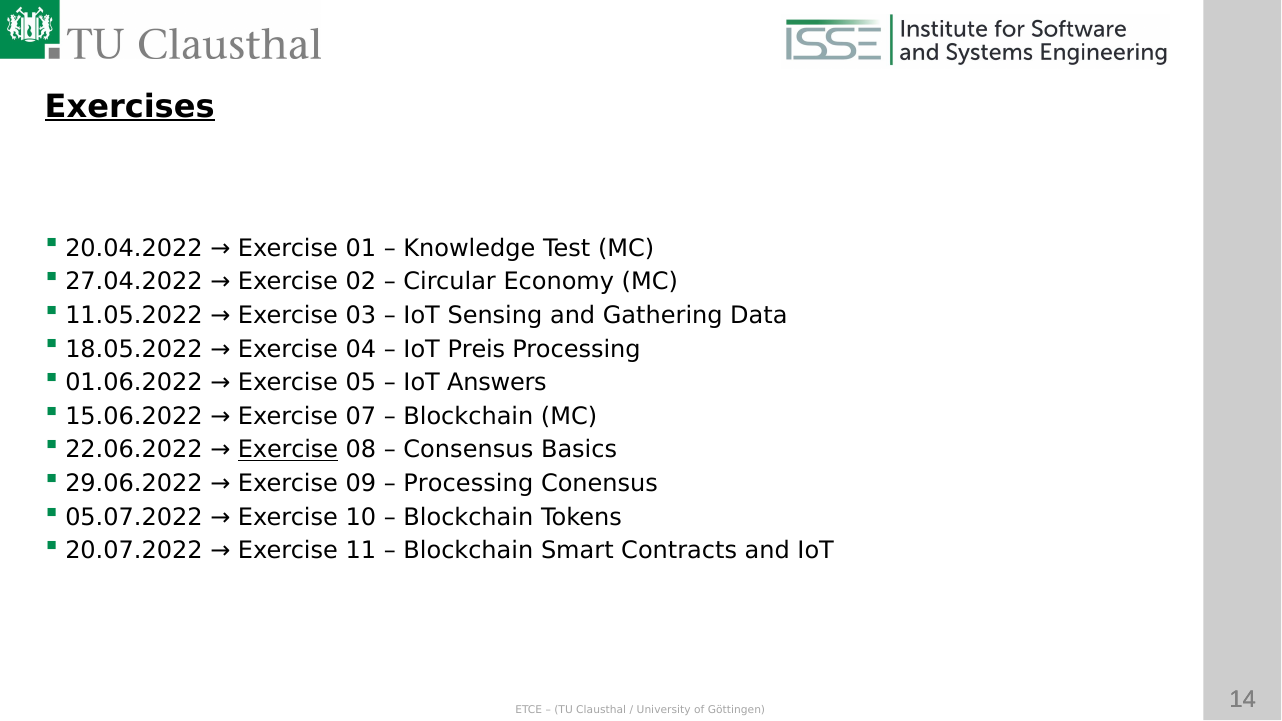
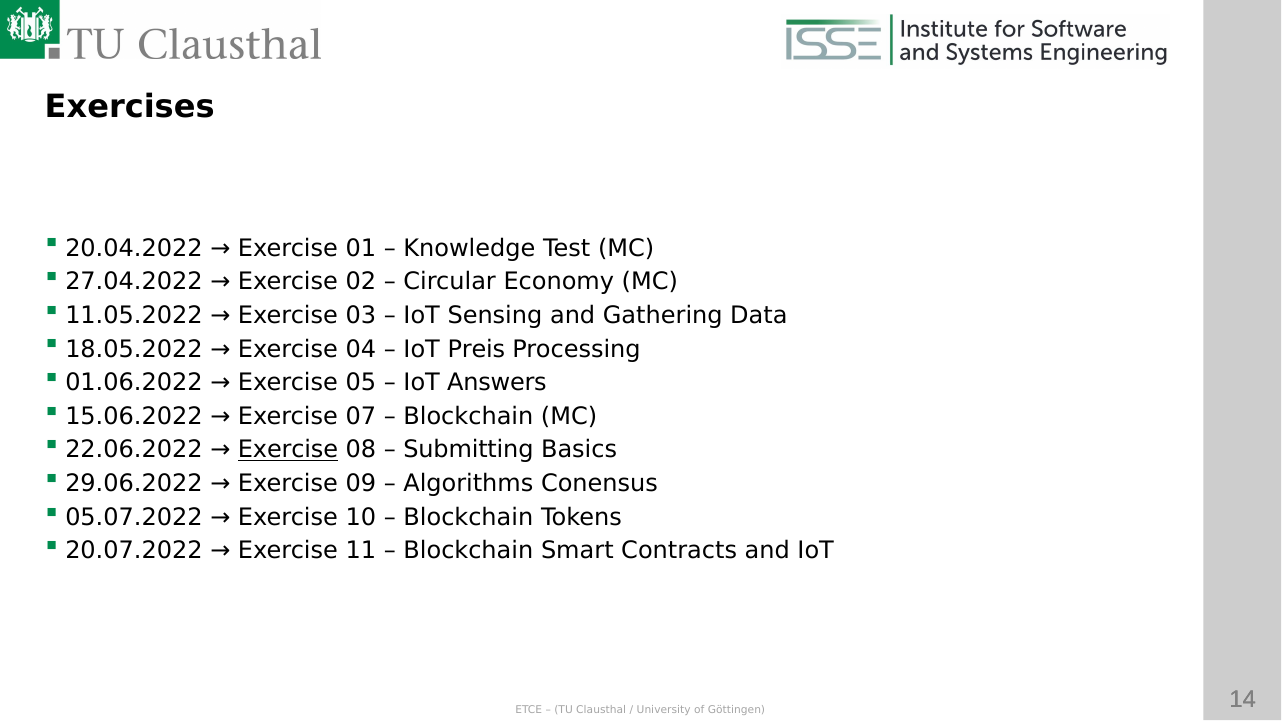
Exercises underline: present -> none
Consensus: Consensus -> Submitting
Processing at (468, 484): Processing -> Algorithms
